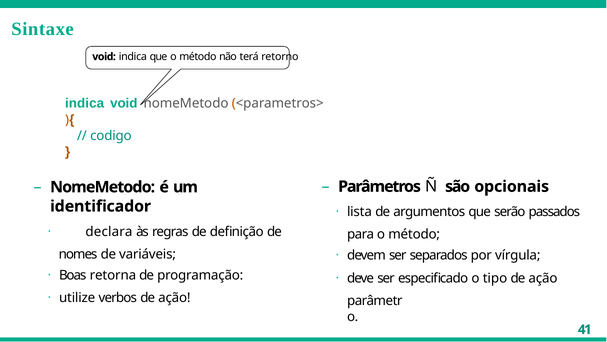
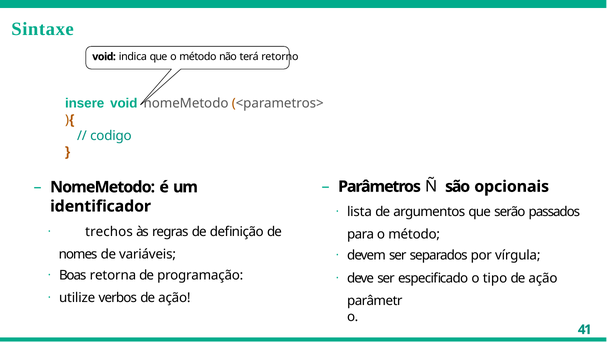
indica at (85, 103): indica -> insere
declara: declara -> trechos
